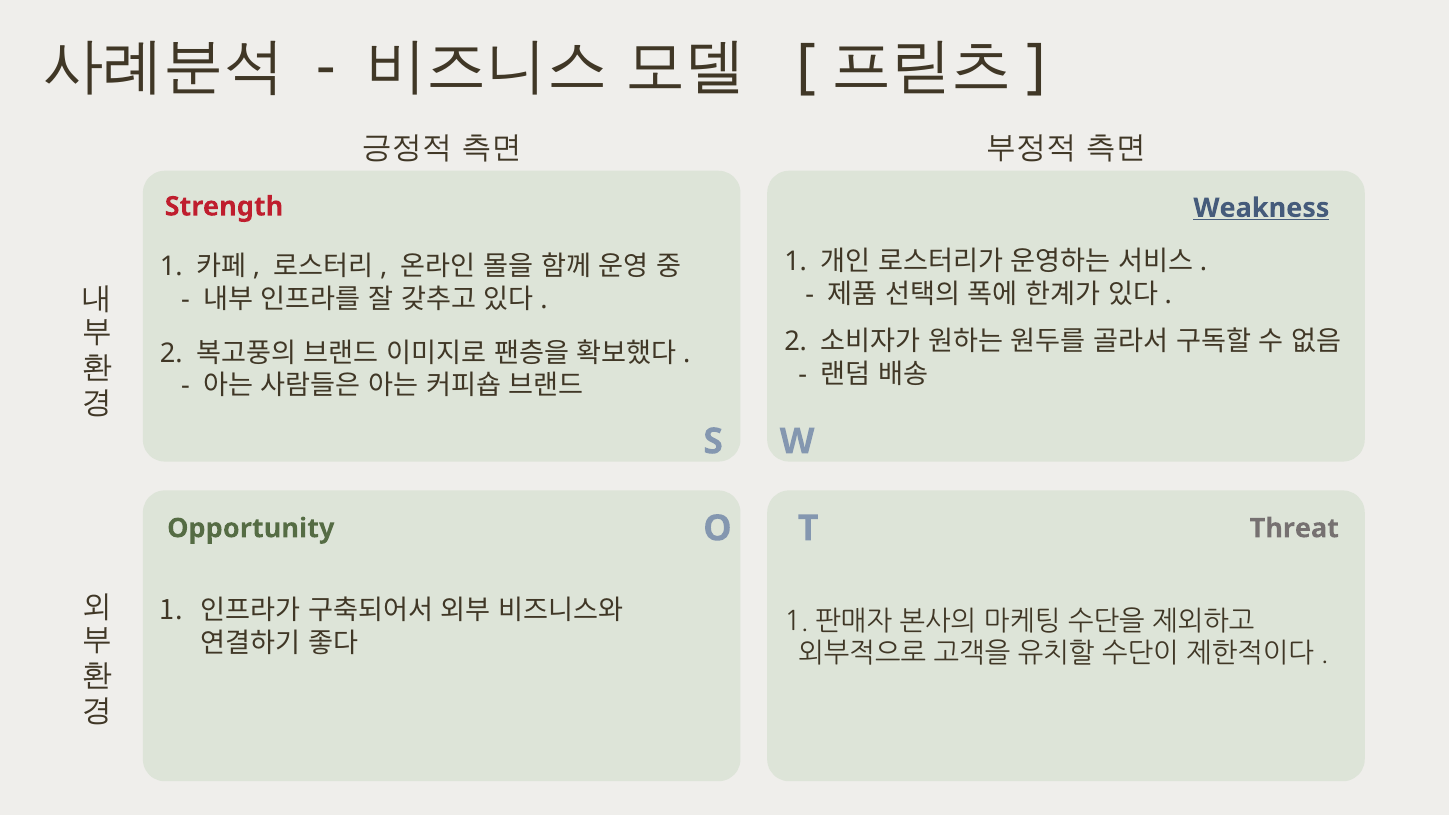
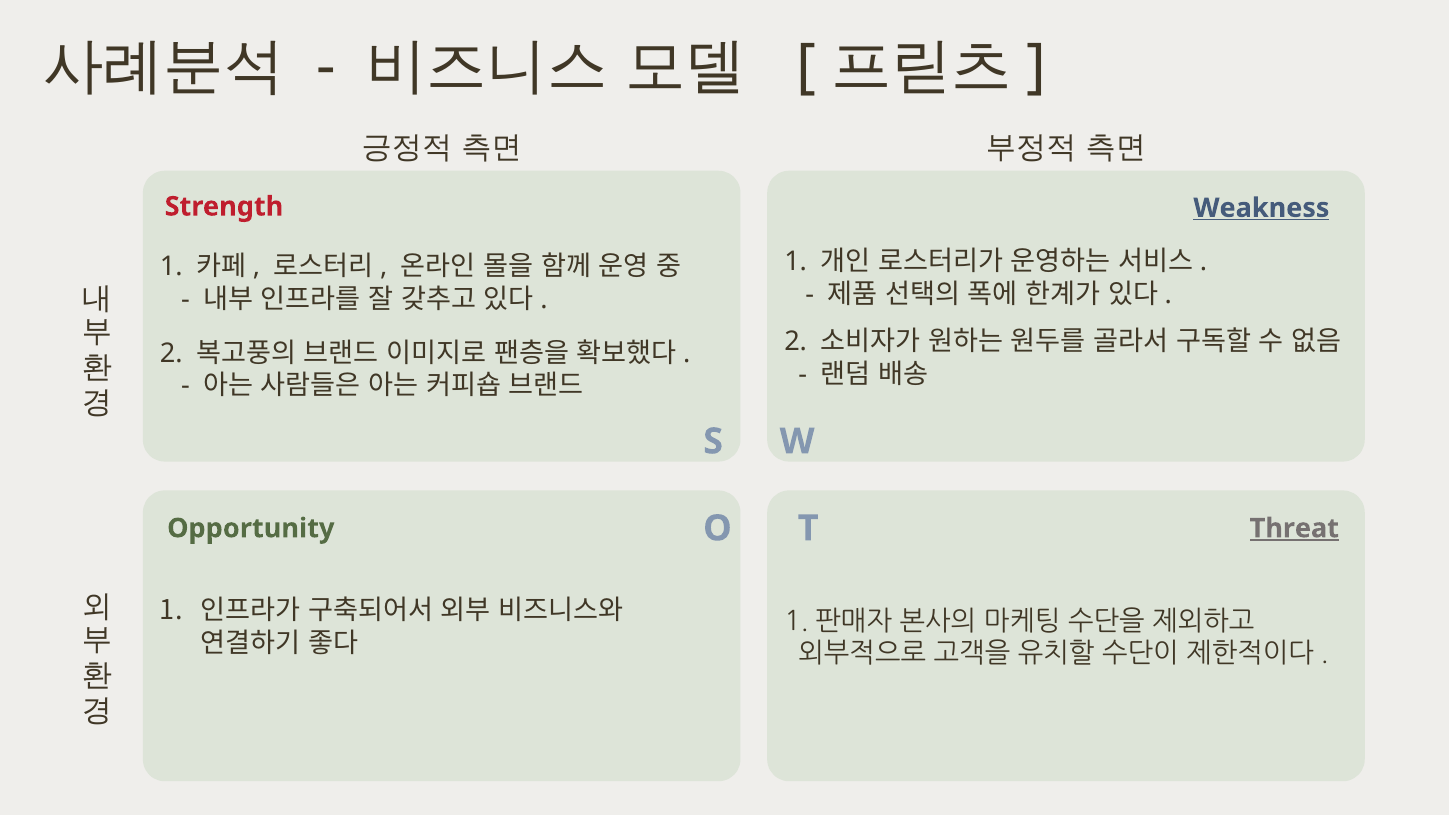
Threat underline: none -> present
